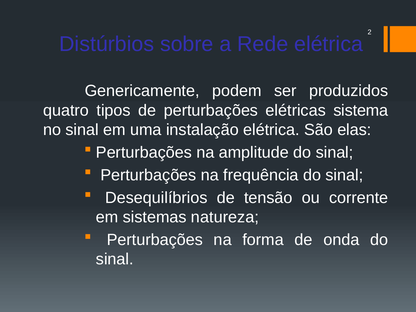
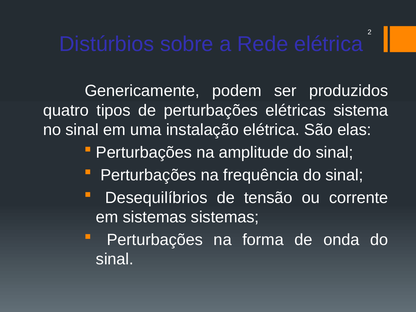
sistemas natureza: natureza -> sistemas
